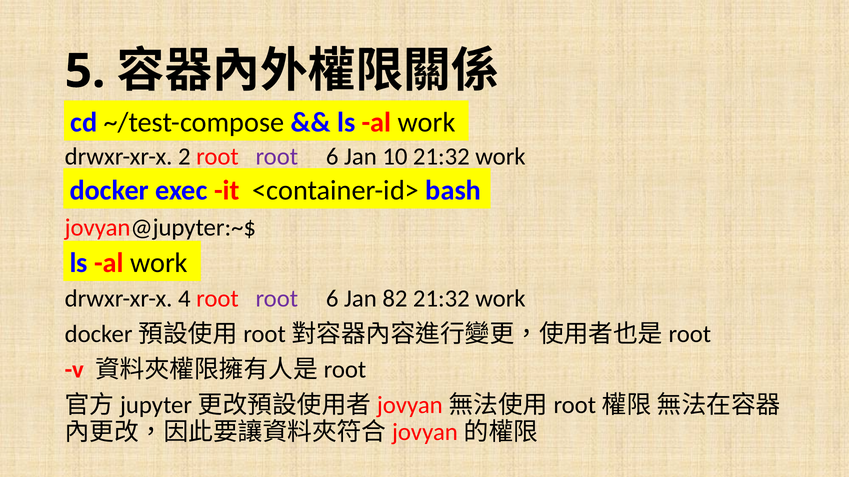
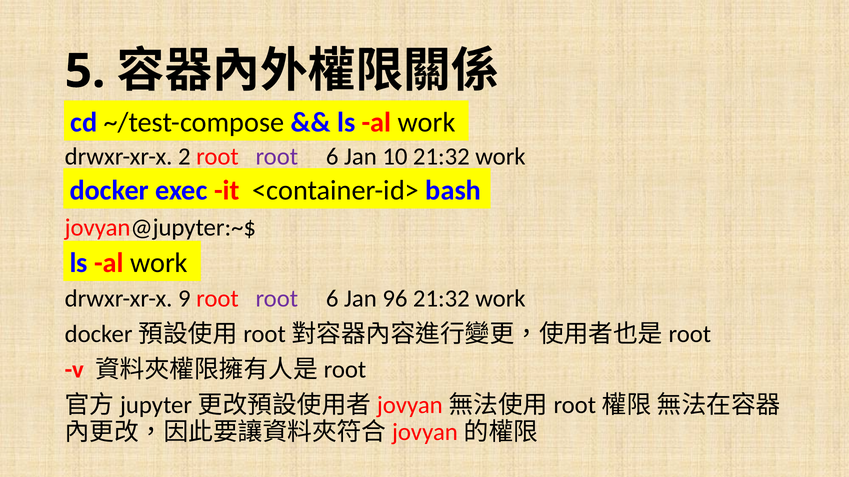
4: 4 -> 9
82: 82 -> 96
